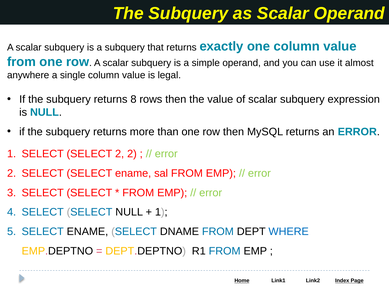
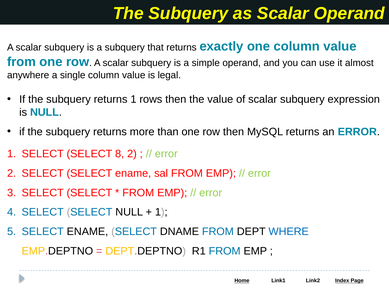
returns 8: 8 -> 1
SELECT 2: 2 -> 8
